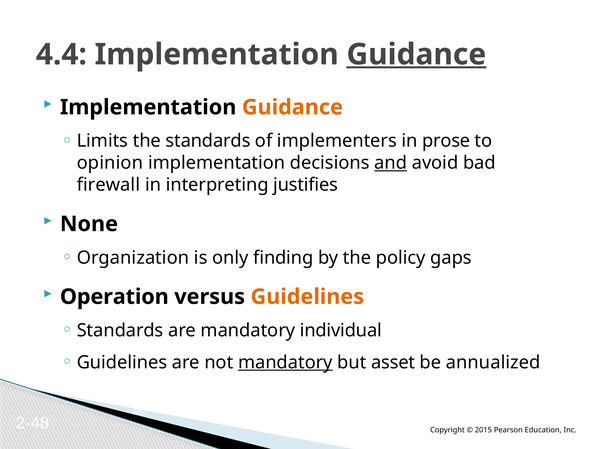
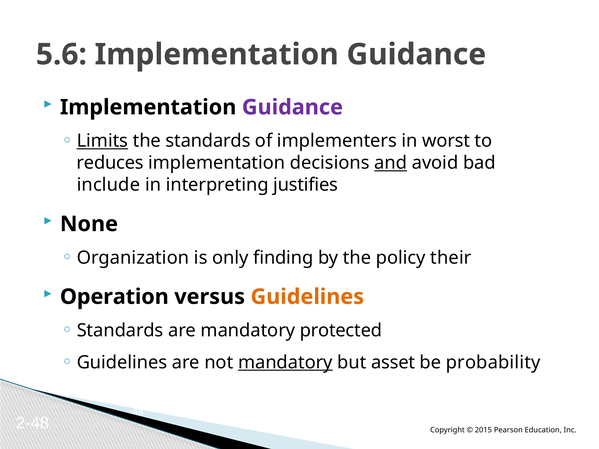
4.4: 4.4 -> 5.6
Guidance at (416, 54) underline: present -> none
Guidance at (292, 107) colour: orange -> purple
Limits underline: none -> present
prose: prose -> worst
opinion: opinion -> reduces
firewall: firewall -> include
gaps: gaps -> their
individual: individual -> protected
annualized: annualized -> probability
